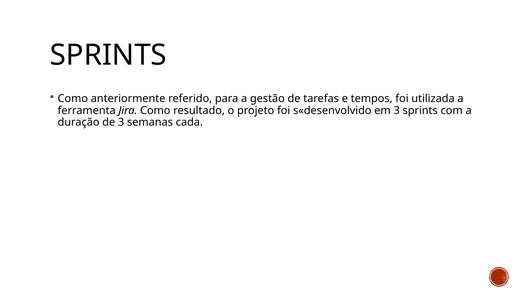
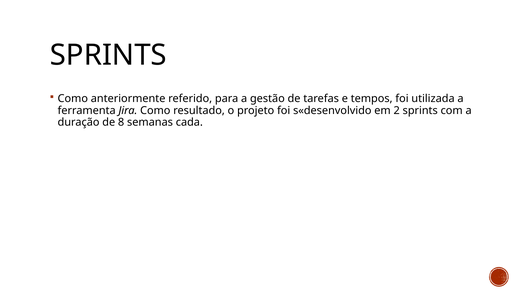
em 3: 3 -> 2
de 3: 3 -> 8
